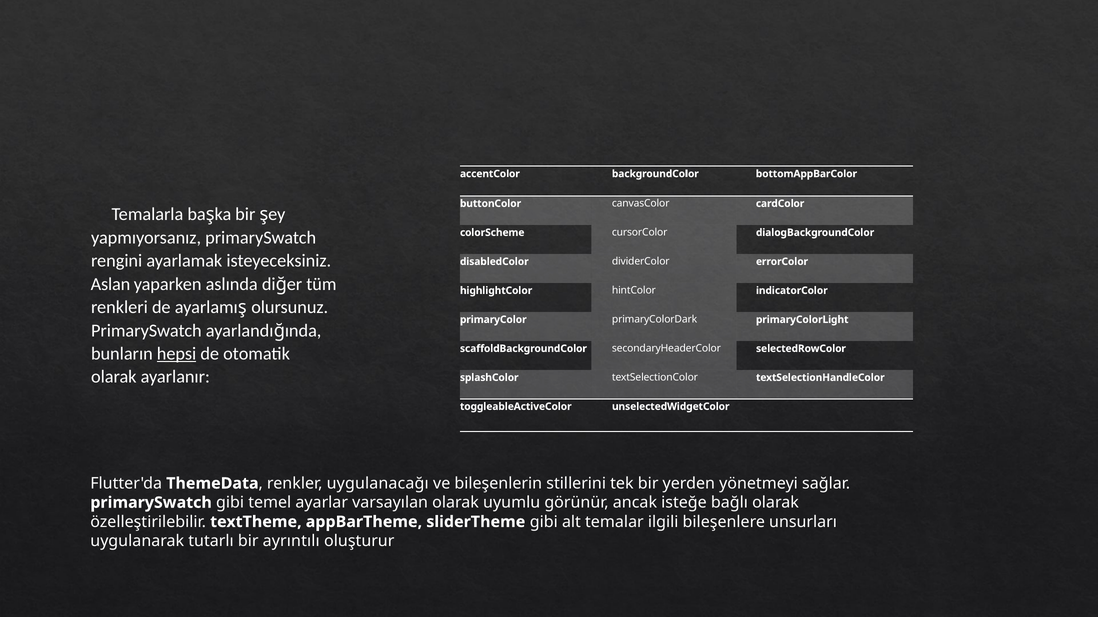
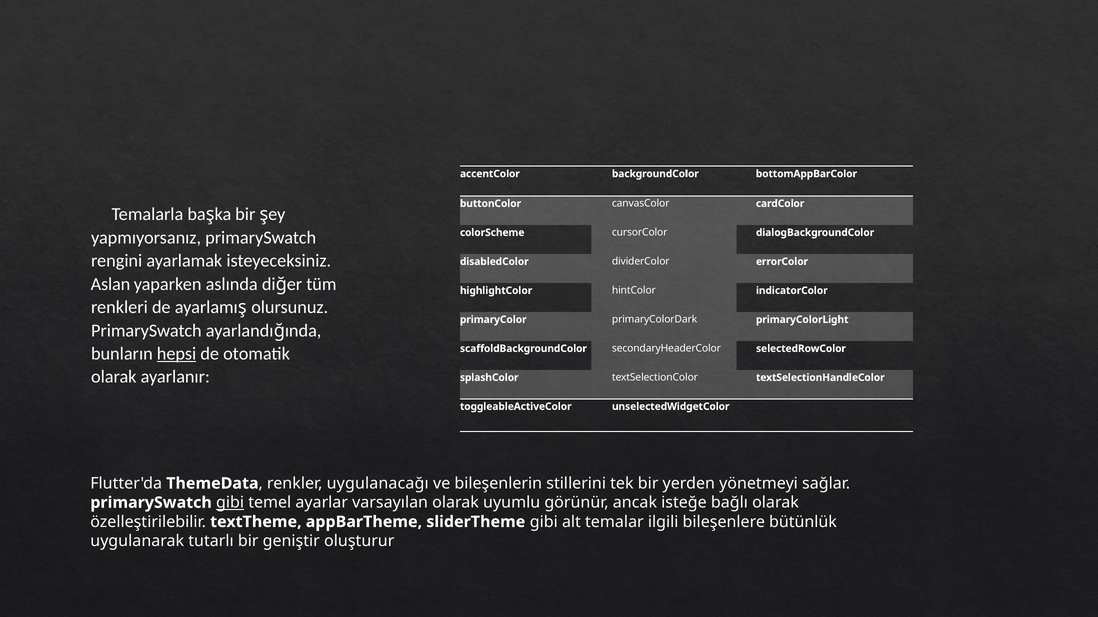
gibi at (230, 503) underline: none -> present
unsurları: unsurları -> bütünlük
ayrıntılı: ayrıntılı -> geniştir
